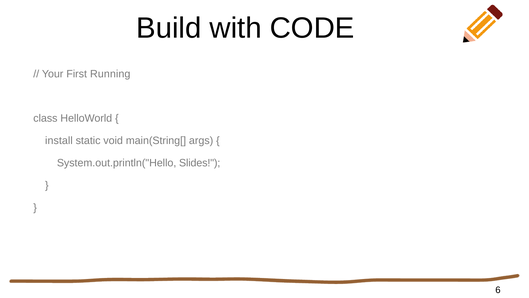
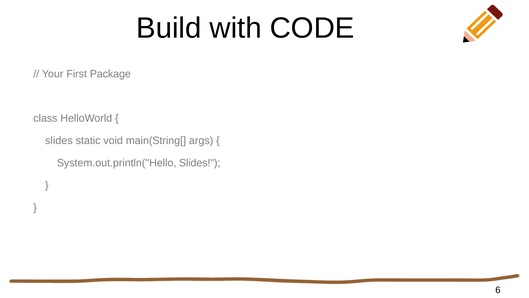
Running: Running -> Package
install at (59, 140): install -> slides
